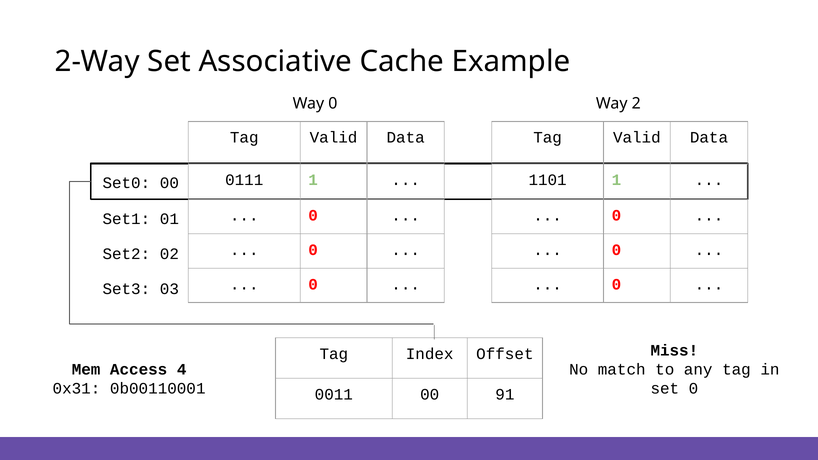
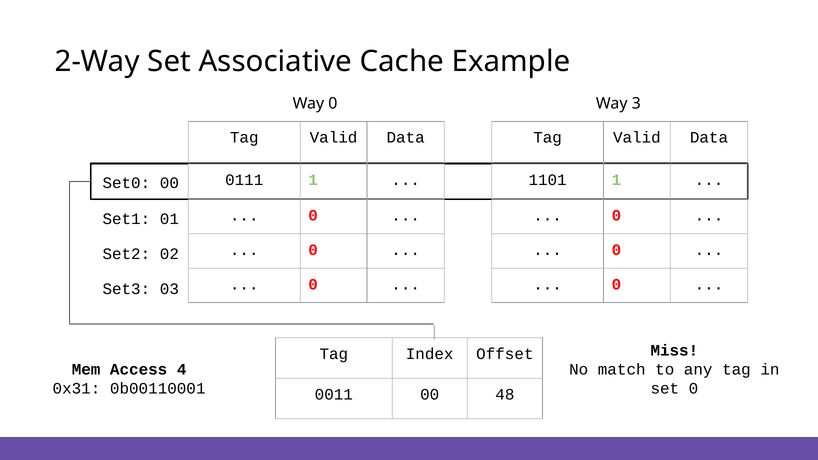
2: 2 -> 3
91: 91 -> 48
